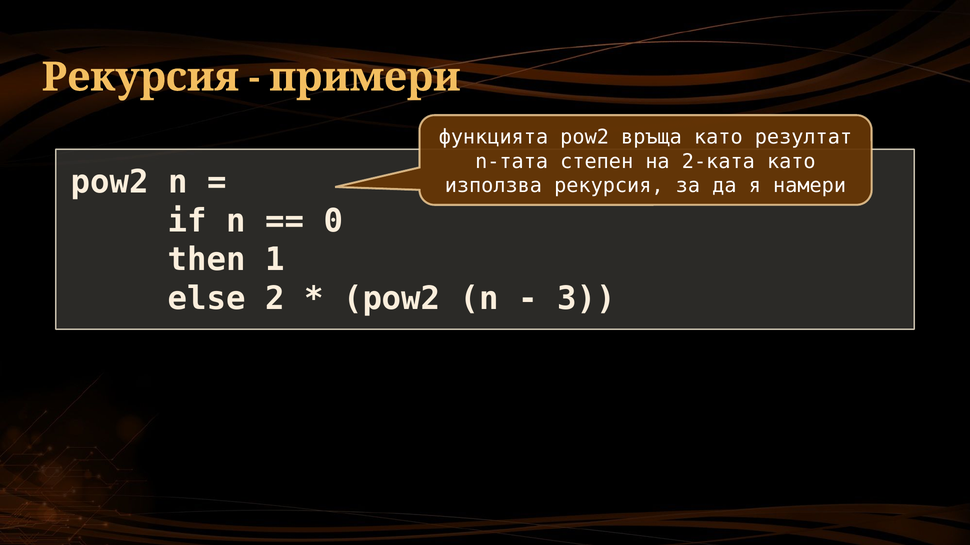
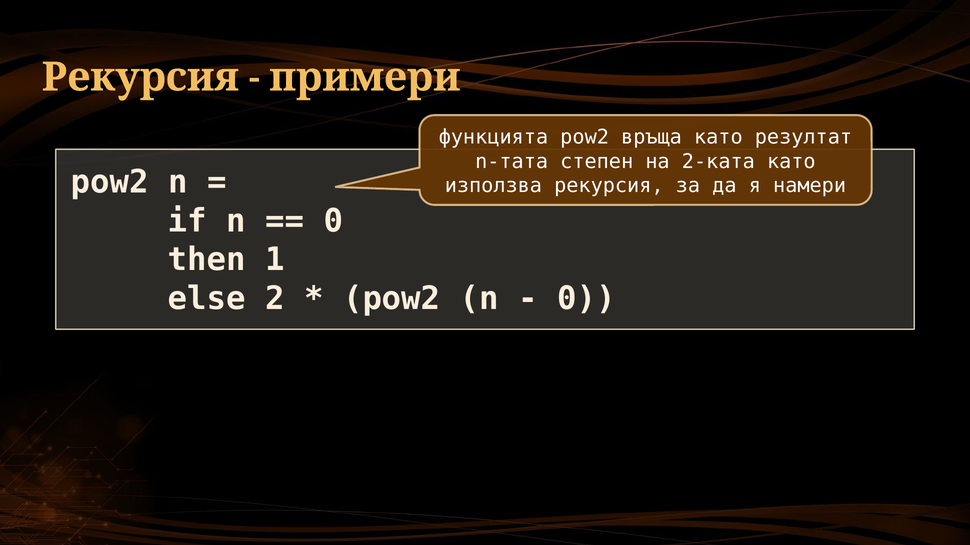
3 at (586, 299): 3 -> 0
